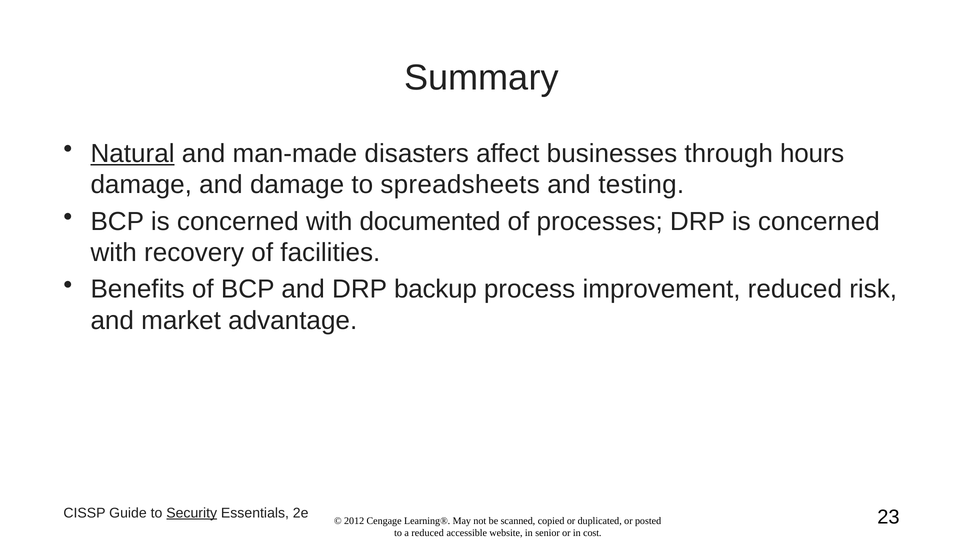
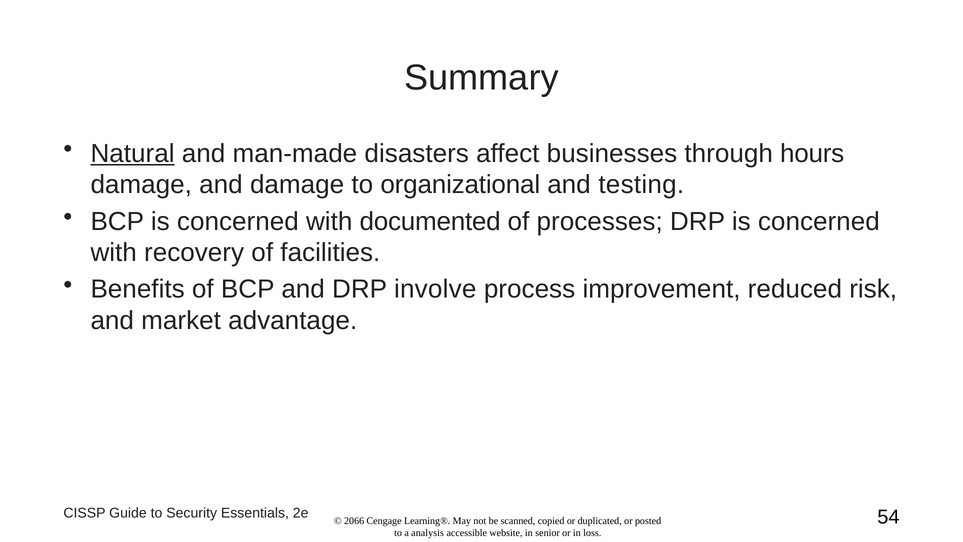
spreadsheets: spreadsheets -> organizational
backup: backup -> involve
Security underline: present -> none
23: 23 -> 54
2012: 2012 -> 2066
a reduced: reduced -> analysis
cost: cost -> loss
